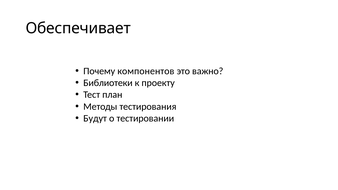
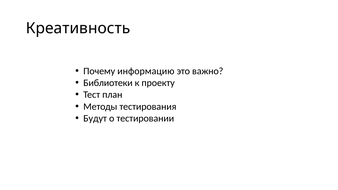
Обеспечивает: Обеспечивает -> Креативность
компонентов: компонентов -> информацию
